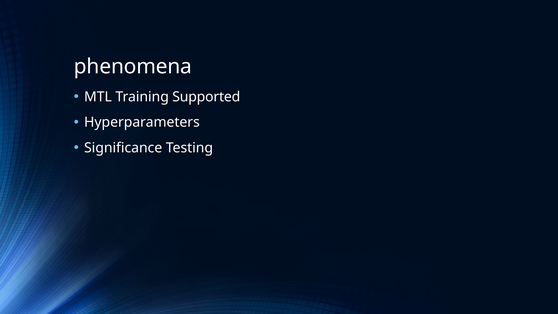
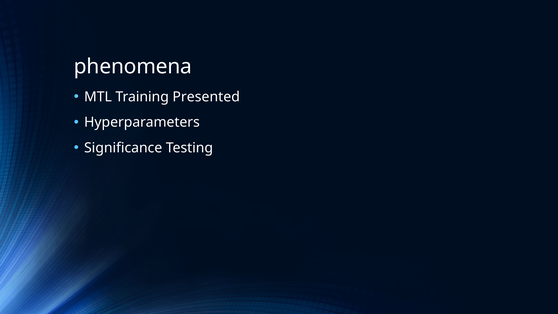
Supported: Supported -> Presented
